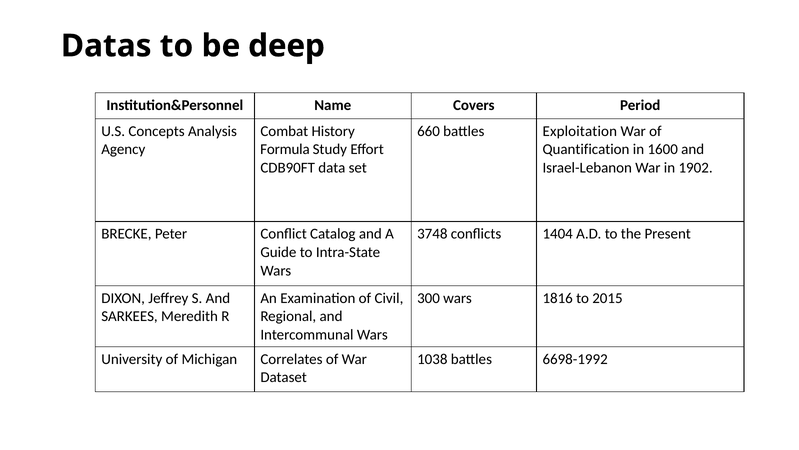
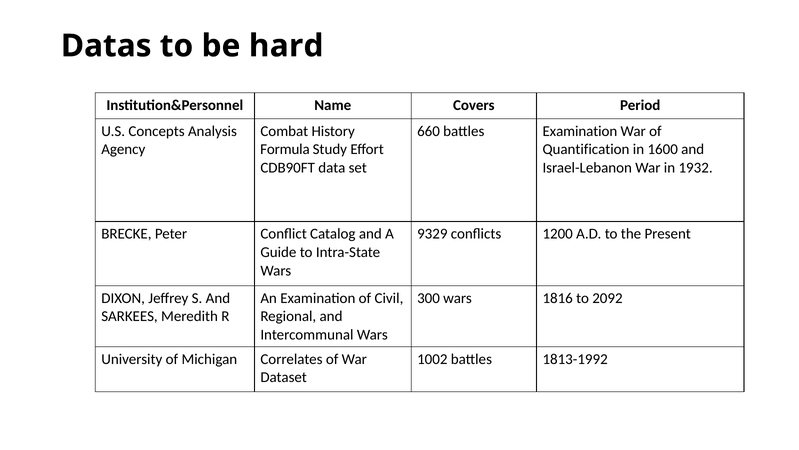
deep: deep -> hard
battles Exploitation: Exploitation -> Examination
1902: 1902 -> 1932
3748: 3748 -> 9329
1404: 1404 -> 1200
2015: 2015 -> 2092
1038: 1038 -> 1002
6698-1992: 6698-1992 -> 1813-1992
